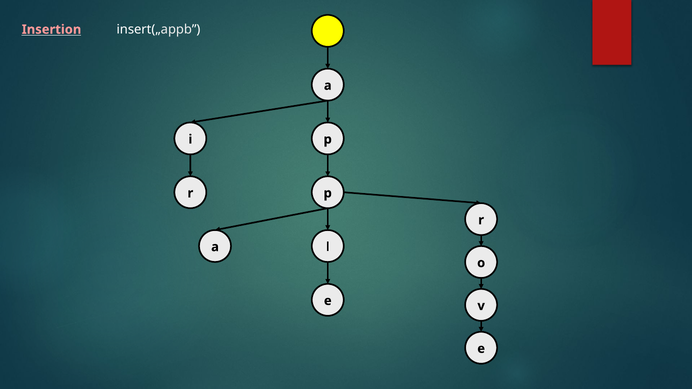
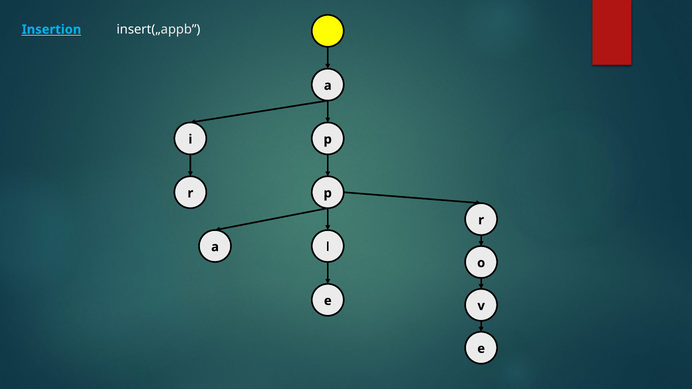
Insertion colour: pink -> light blue
